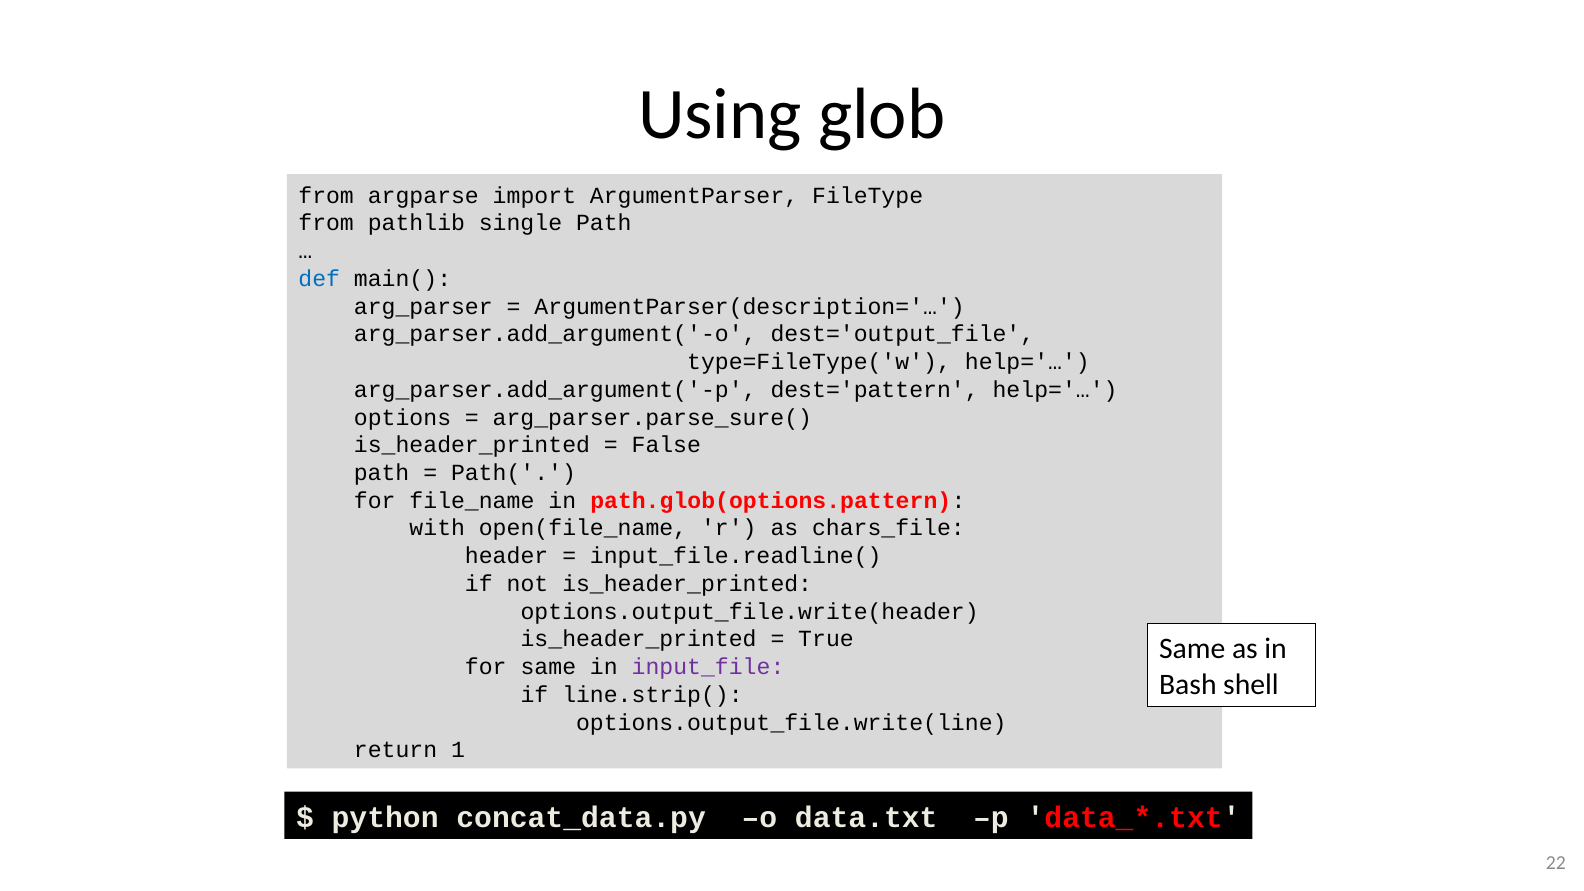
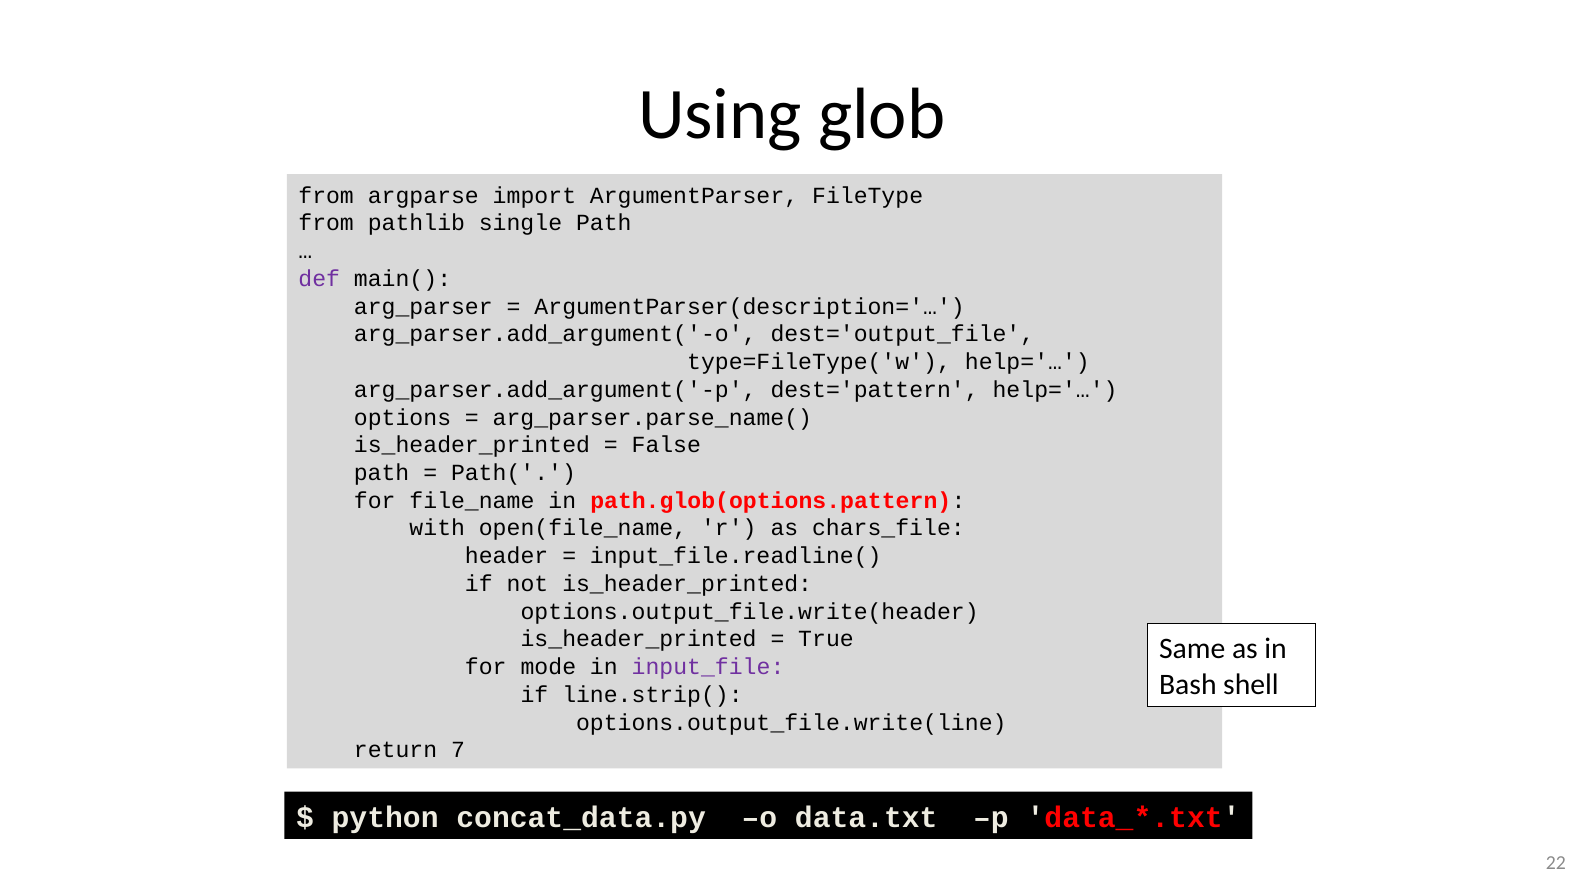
def colour: blue -> purple
arg_parser.parse_sure(: arg_parser.parse_sure( -> arg_parser.parse_name(
for same: same -> mode
1: 1 -> 7
